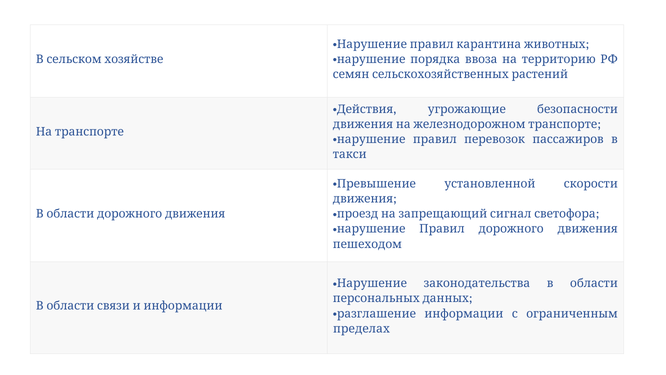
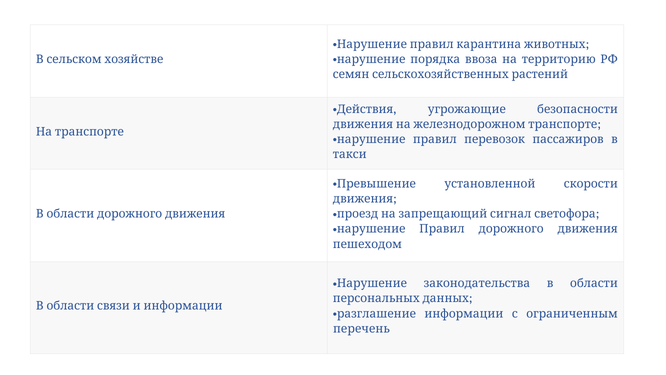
пределах: пределах -> перечень
